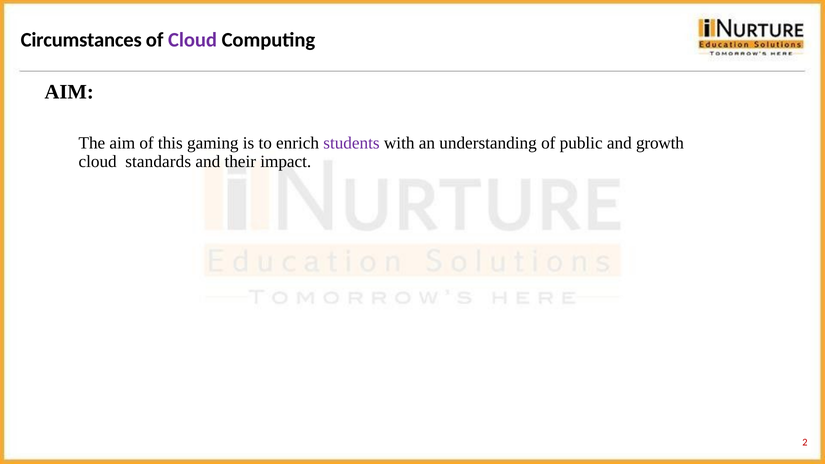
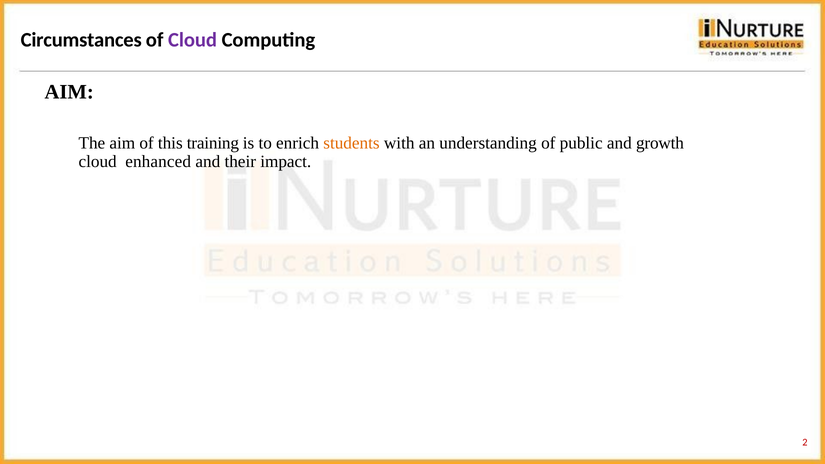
gaming: gaming -> training
students colour: purple -> orange
standards: standards -> enhanced
